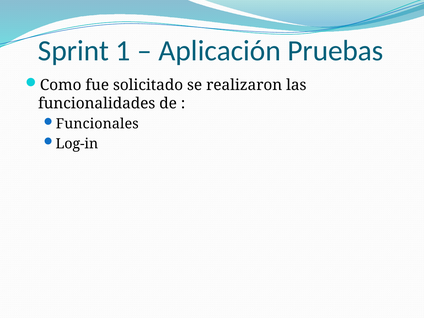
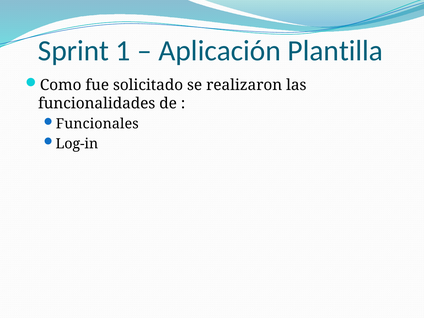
Pruebas: Pruebas -> Plantilla
